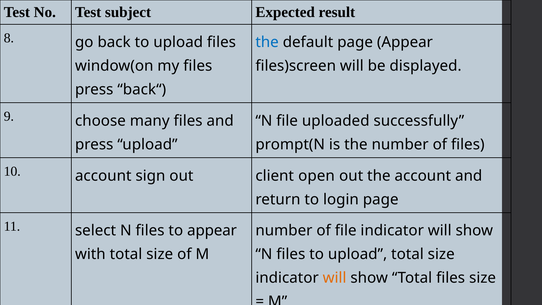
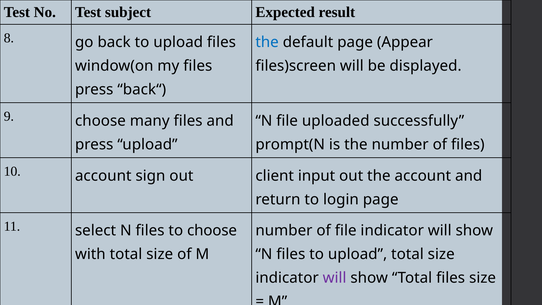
open: open -> input
to appear: appear -> choose
will at (335, 278) colour: orange -> purple
